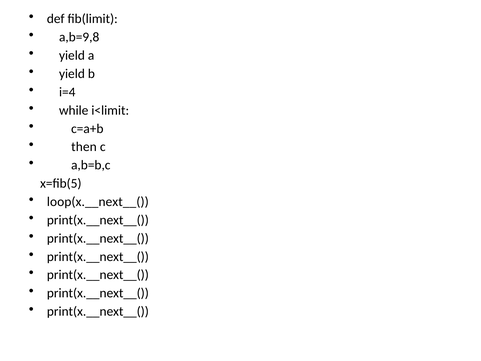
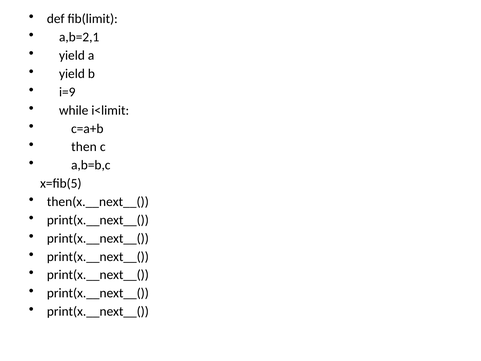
a,b=9,8: a,b=9,8 -> a,b=2,1
i=4: i=4 -> i=9
loop(x.__next__(: loop(x.__next__( -> then(x.__next__(
